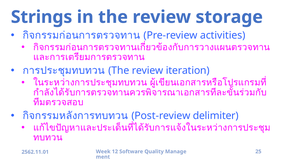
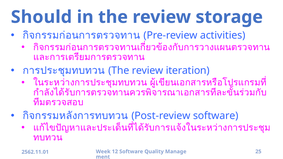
Strings: Strings -> Should
Post-review delimiter: delimiter -> software
